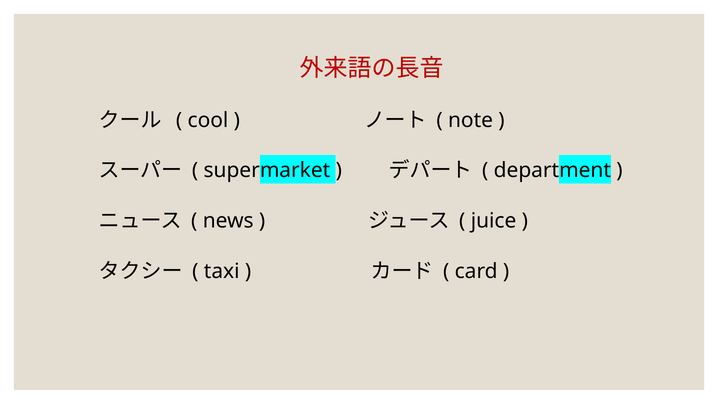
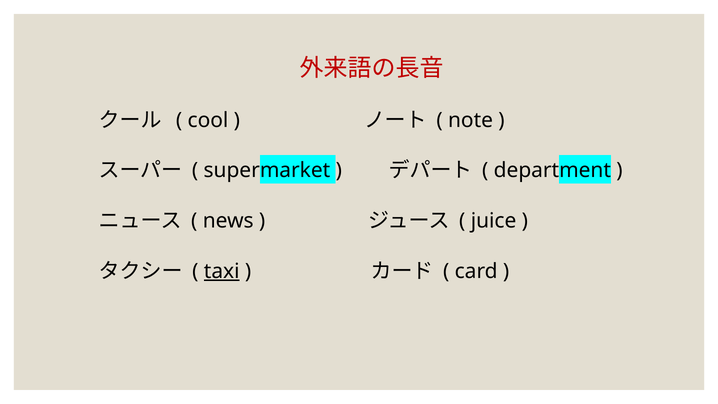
taxi underline: none -> present
